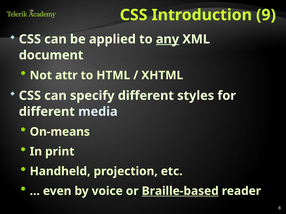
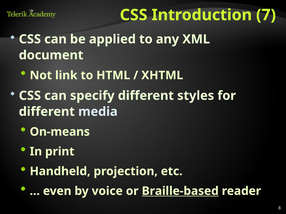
9: 9 -> 7
any underline: present -> none
attr: attr -> link
